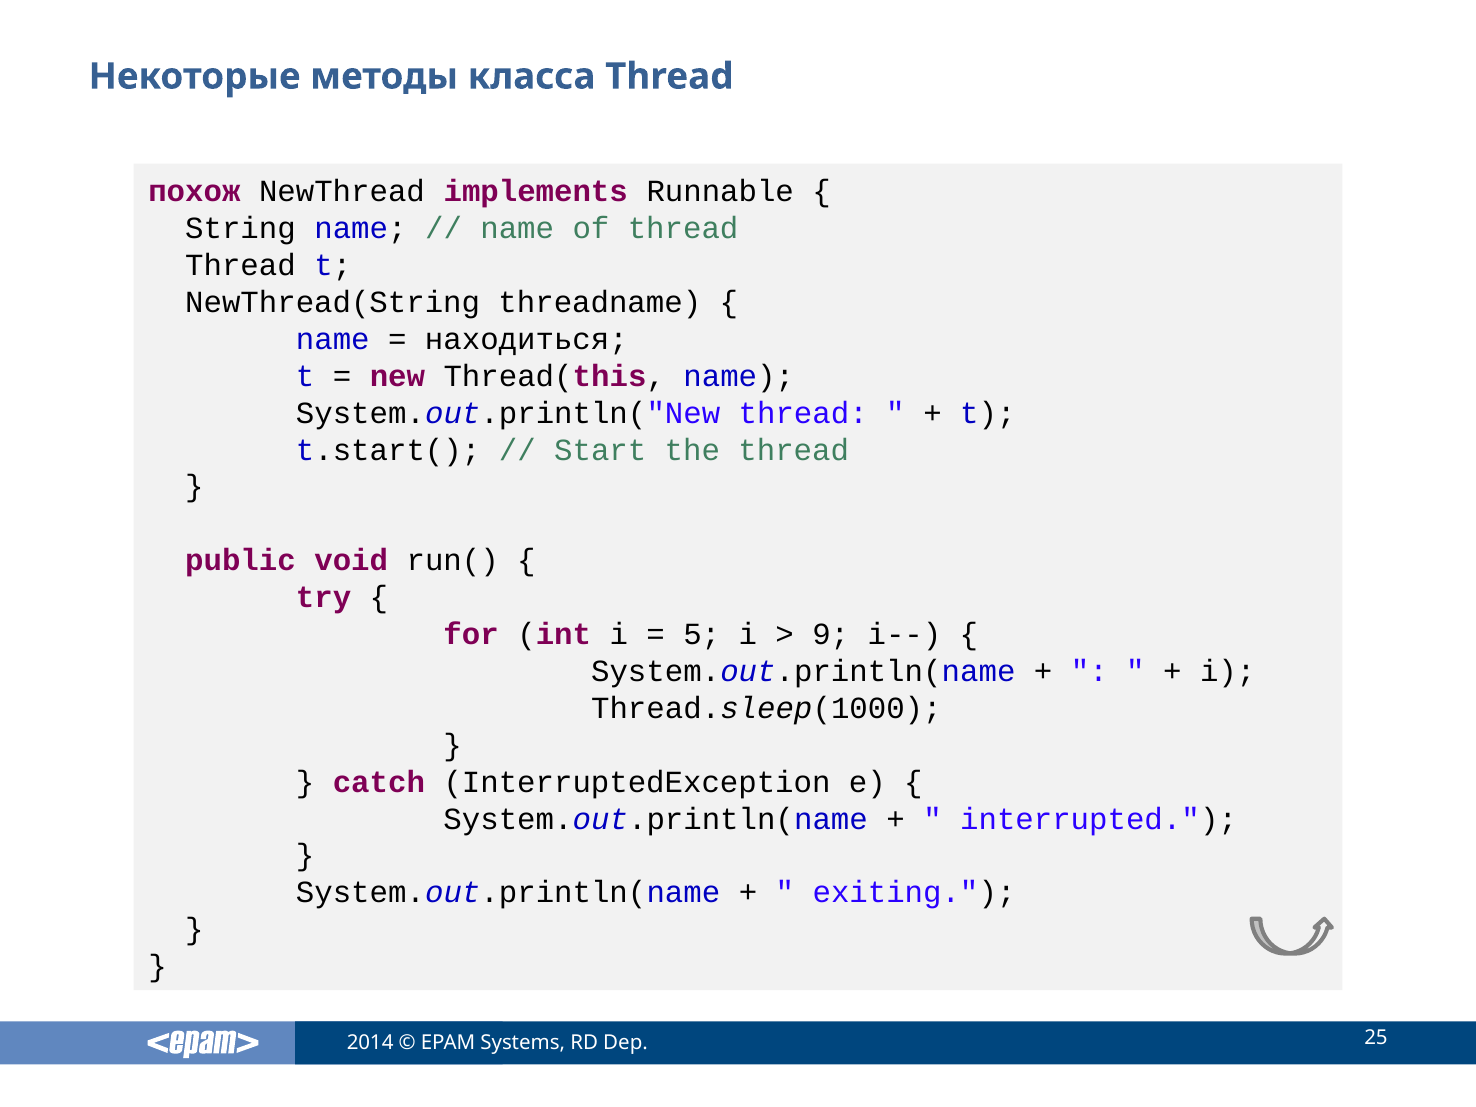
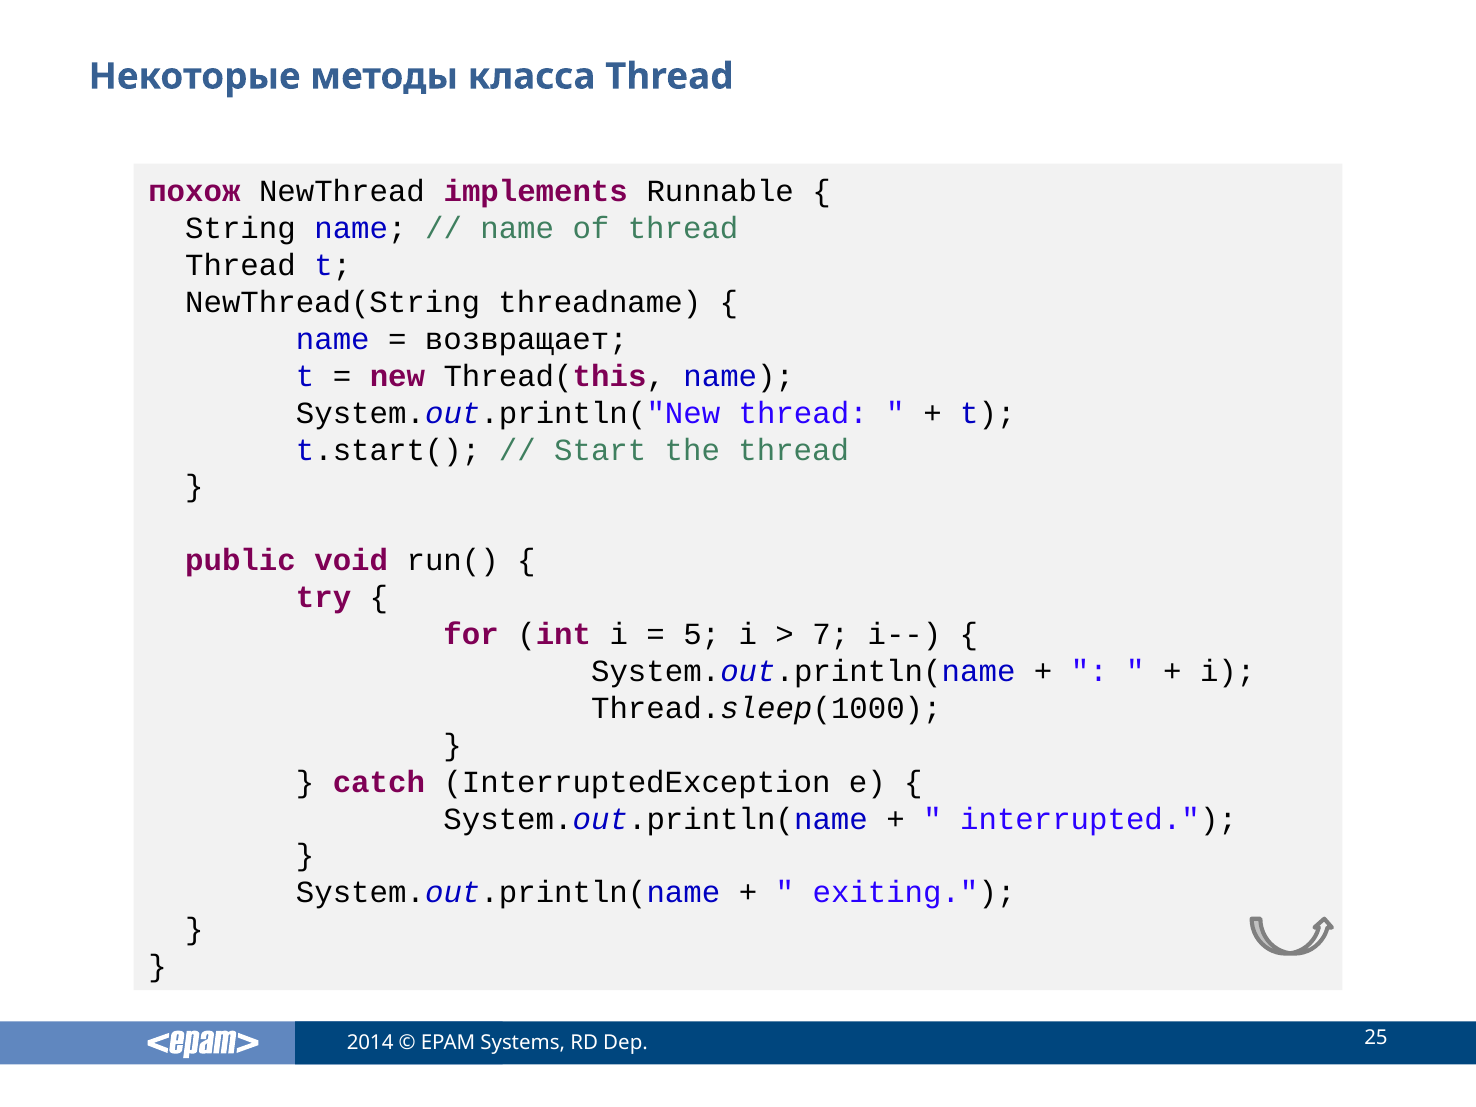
находиться: находиться -> возвращает
9: 9 -> 7
